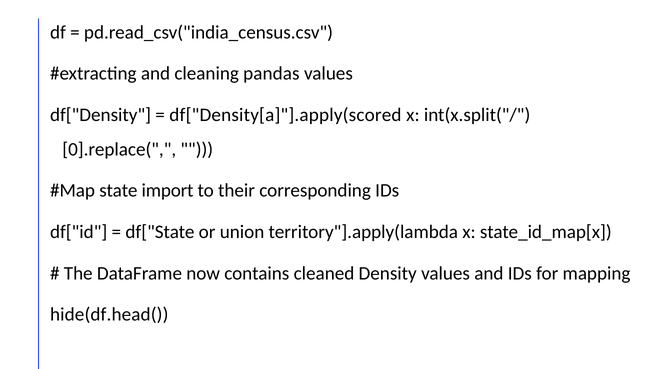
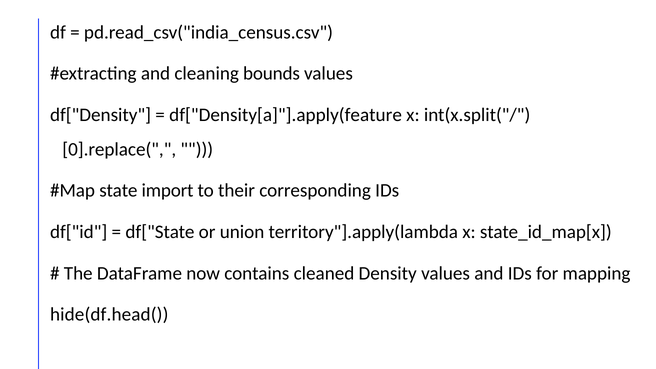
pandas: pandas -> bounds
df["Density[a]"].apply(scored: df["Density[a]"].apply(scored -> df["Density[a]"].apply(feature
